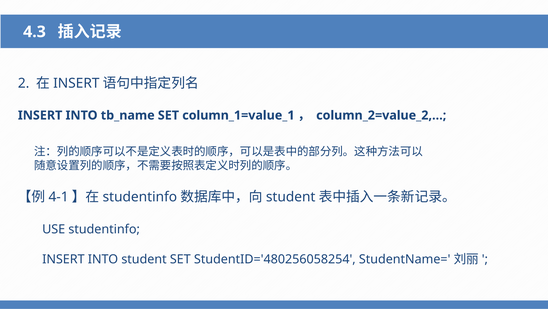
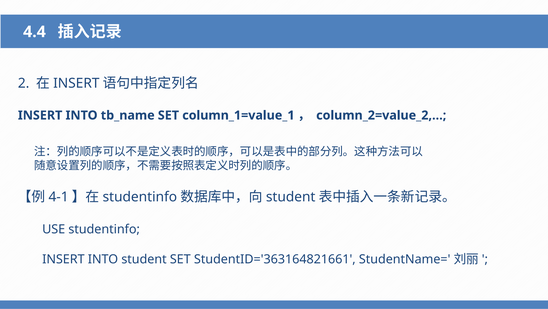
4.3: 4.3 -> 4.4
StudentID='480256058254: StudentID='480256058254 -> StudentID='363164821661
